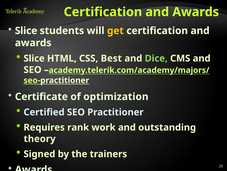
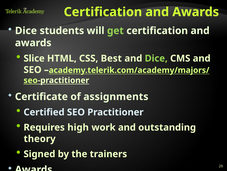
Slice at (26, 31): Slice -> Dice
get colour: yellow -> light green
optimization: optimization -> assignments
rank: rank -> high
